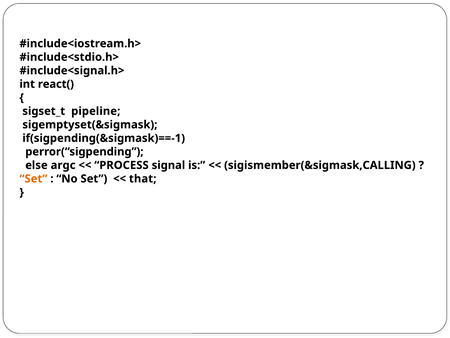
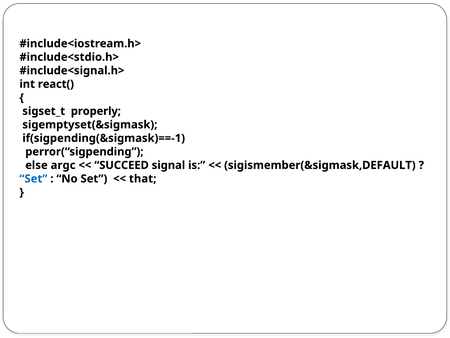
pipeline: pipeline -> properly
PROCESS: PROCESS -> SUCCEED
sigismember(&sigmask,CALLING: sigismember(&sigmask,CALLING -> sigismember(&sigmask,DEFAULT
Set at (33, 178) colour: orange -> blue
